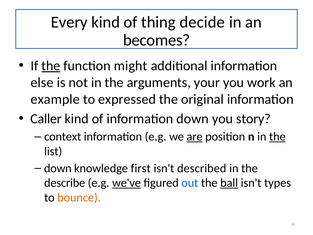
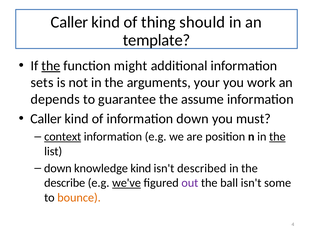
Every at (69, 22): Every -> Caller
decide: decide -> should
becomes: becomes -> template
else: else -> sets
example: example -> depends
expressed: expressed -> guarantee
original: original -> assume
story: story -> must
context underline: none -> present
are underline: present -> none
knowledge first: first -> kind
out colour: blue -> purple
ball underline: present -> none
types: types -> some
